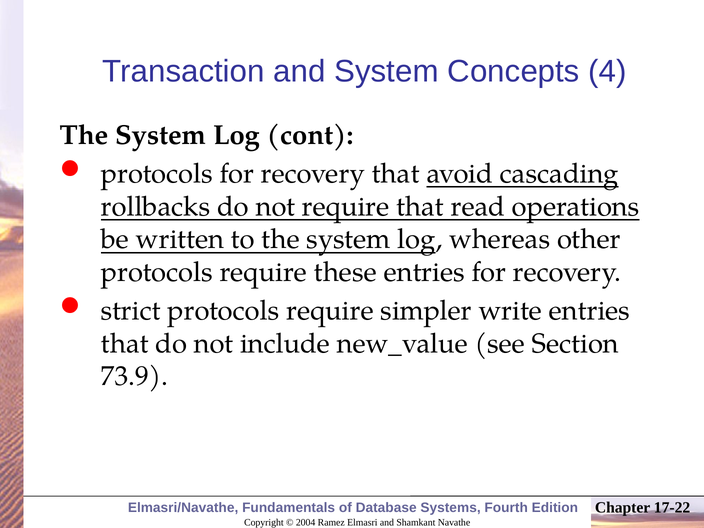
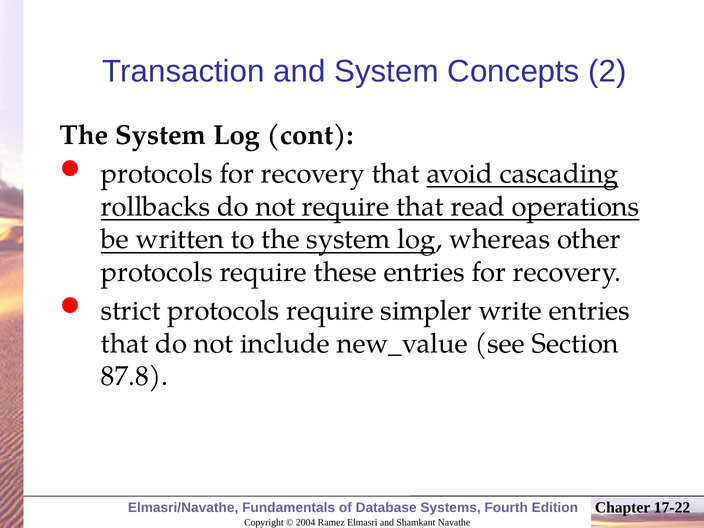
4: 4 -> 2
73.9: 73.9 -> 87.8
